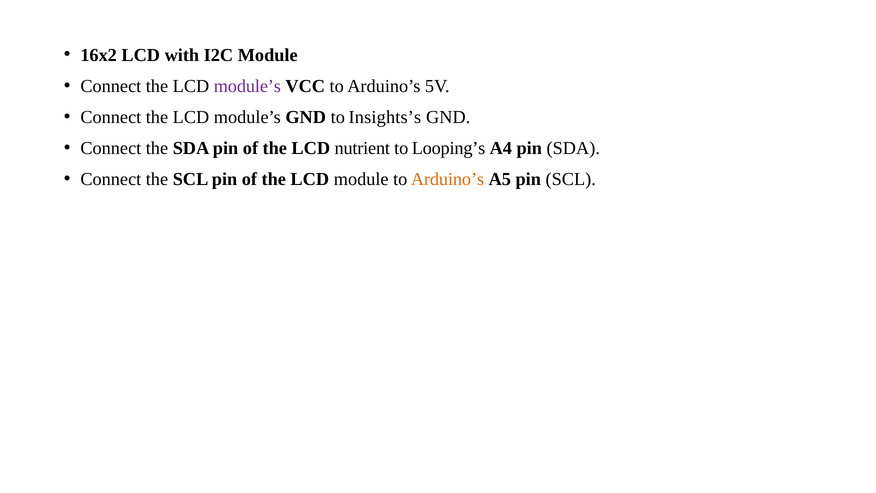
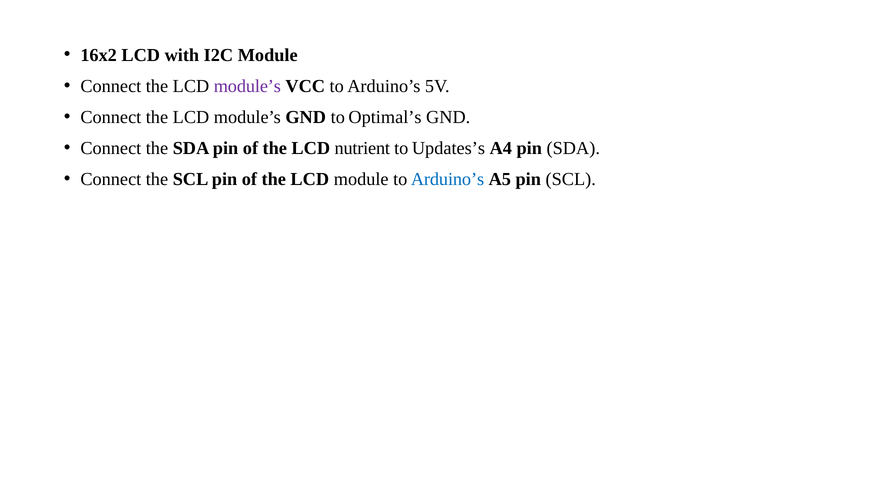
Insights’s: Insights’s -> Optimal’s
Looping’s: Looping’s -> Updates’s
Arduino’s at (448, 179) colour: orange -> blue
